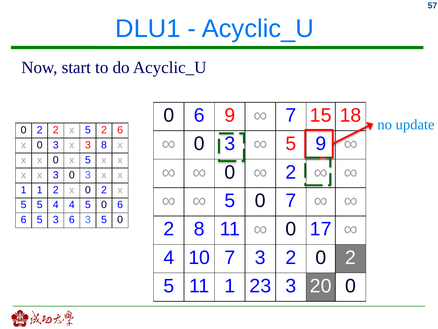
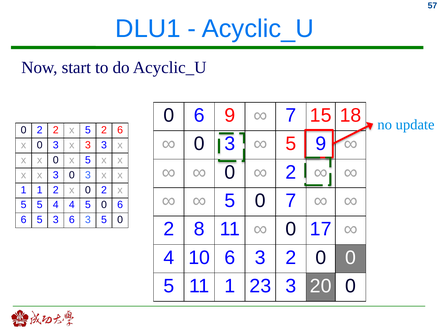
3 8: 8 -> 3
10 7: 7 -> 6
2 0 2: 2 -> 0
